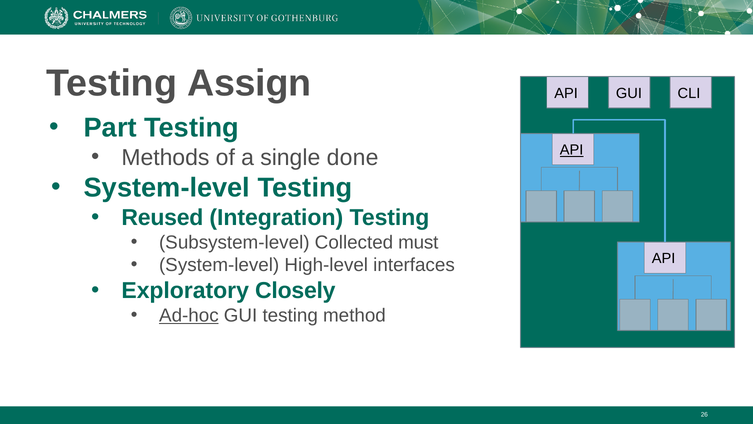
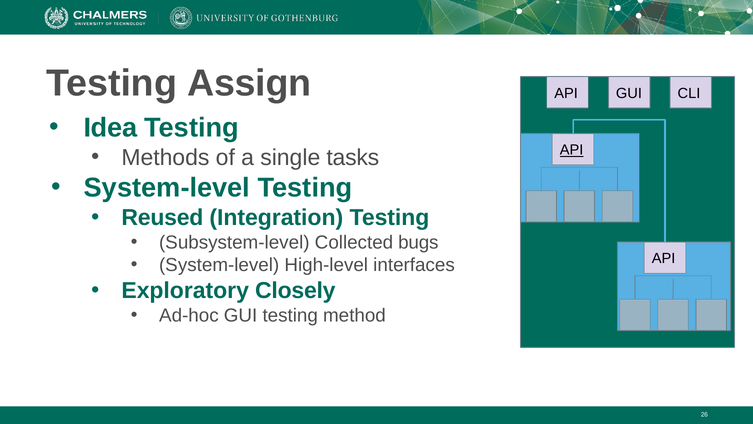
Part: Part -> Idea
done: done -> tasks
must: must -> bugs
Ad-hoc underline: present -> none
